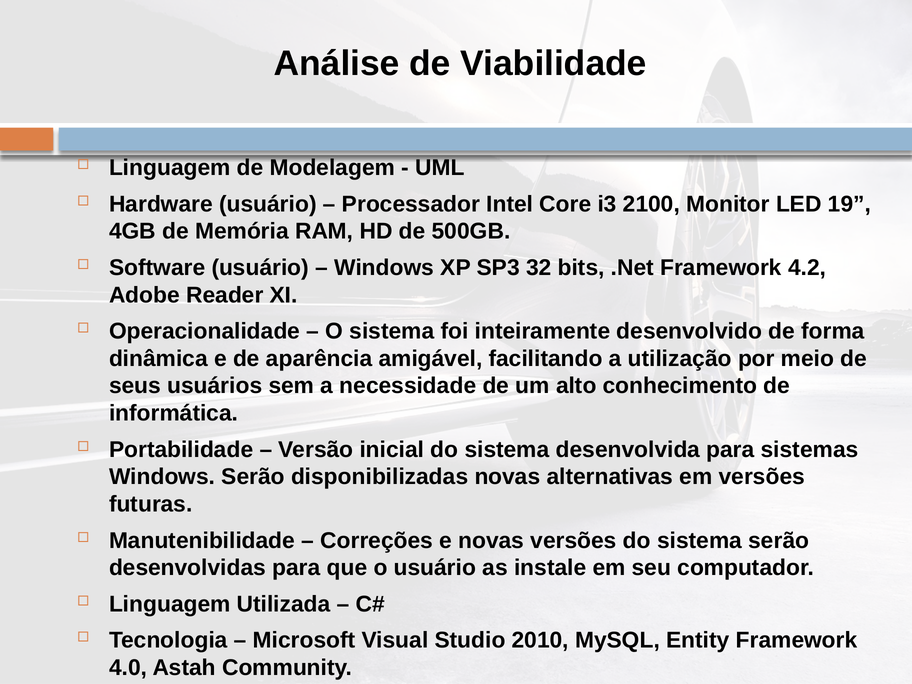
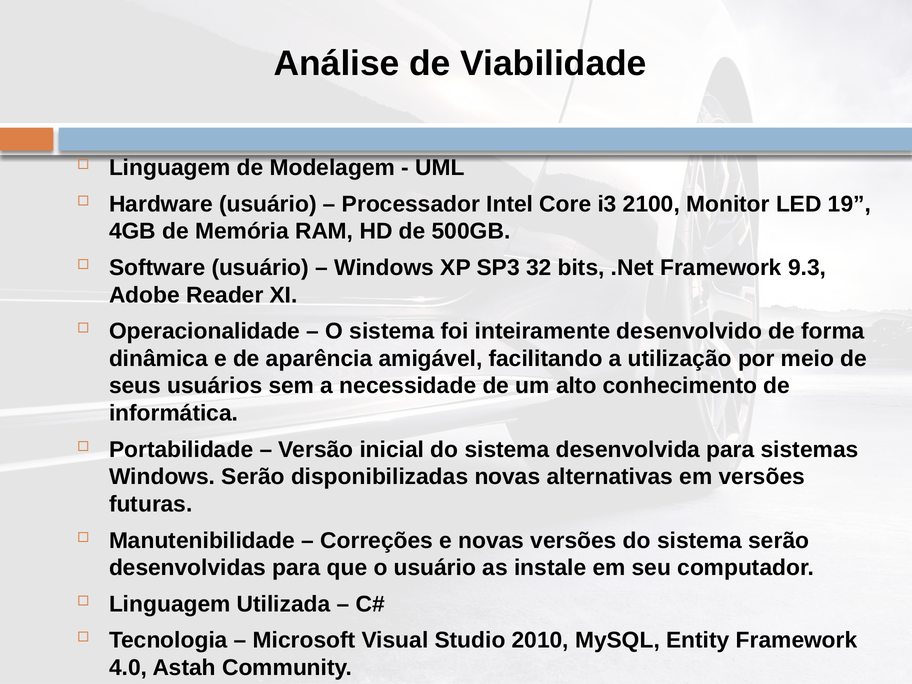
4.2: 4.2 -> 9.3
